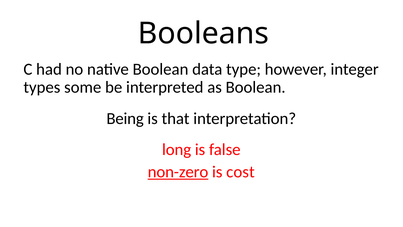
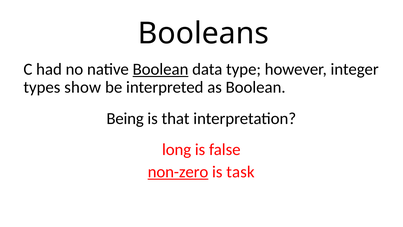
Boolean at (160, 69) underline: none -> present
some: some -> show
cost: cost -> task
